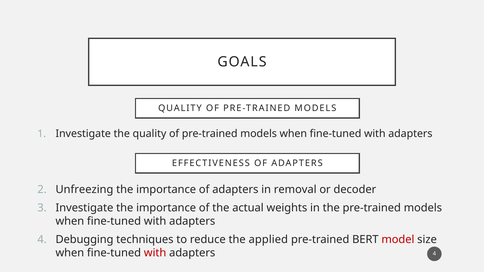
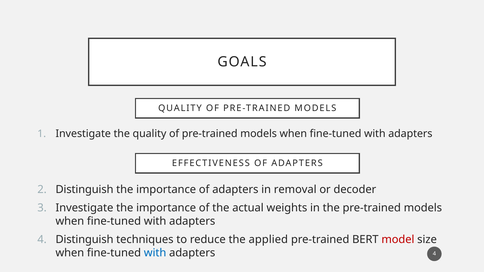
Unfreezing at (84, 190): Unfreezing -> Distinguish
4 Debugging: Debugging -> Distinguish
with at (155, 253) colour: red -> blue
